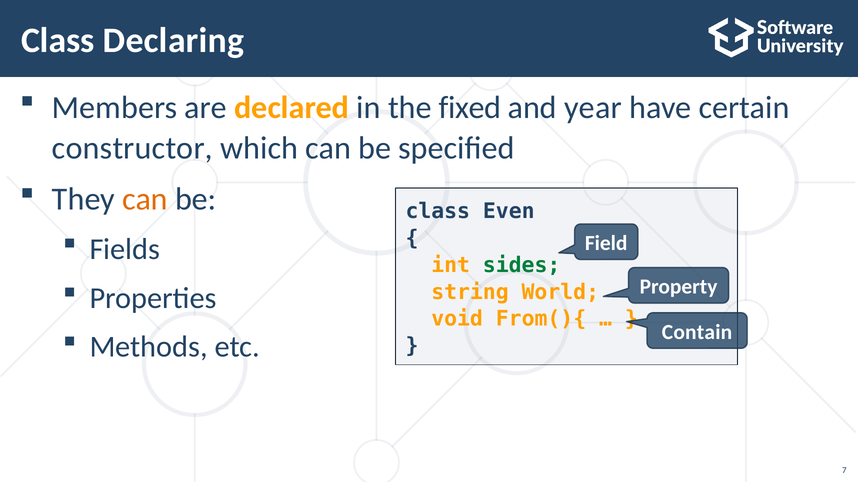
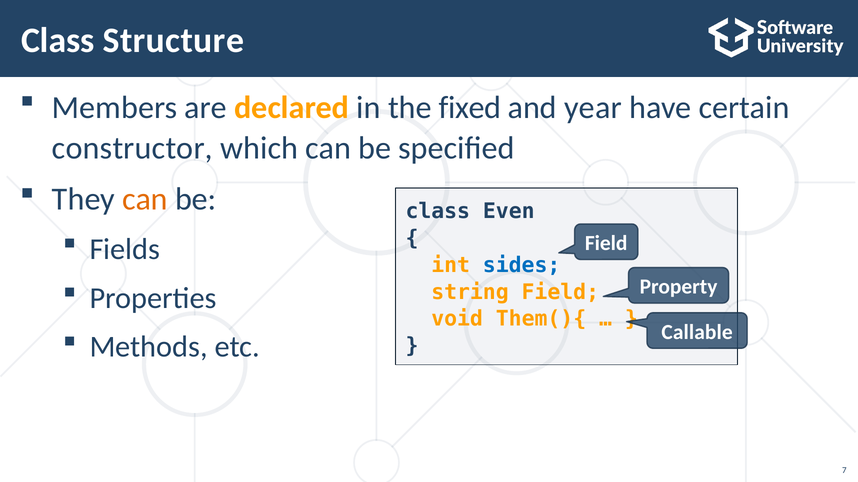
Declaring: Declaring -> Structure
sides colour: green -> blue
string World: World -> Field
From(){: From(){ -> Them(){
Contain: Contain -> Callable
